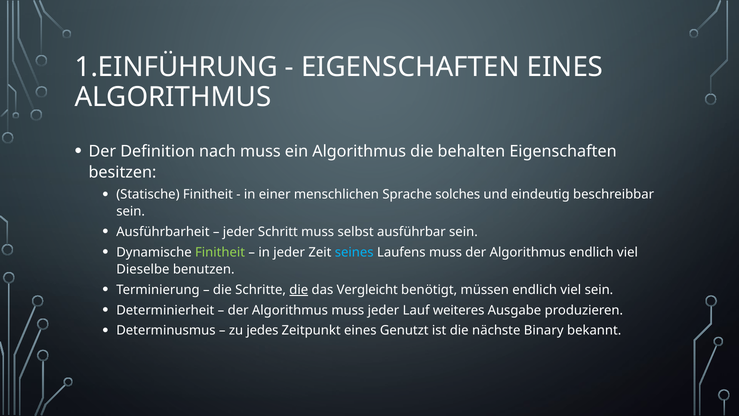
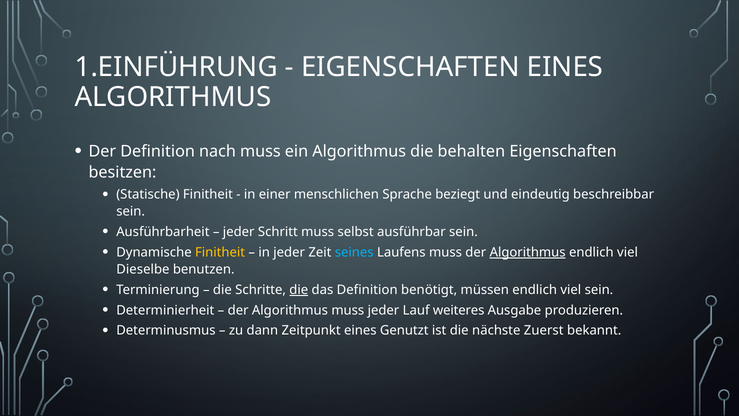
solches: solches -> beziegt
Finitheit at (220, 252) colour: light green -> yellow
Algorithmus at (528, 252) underline: none -> present
das Vergleicht: Vergleicht -> Definition
jedes: jedes -> dann
Binary: Binary -> Zuerst
